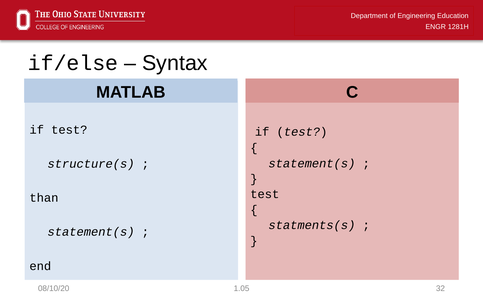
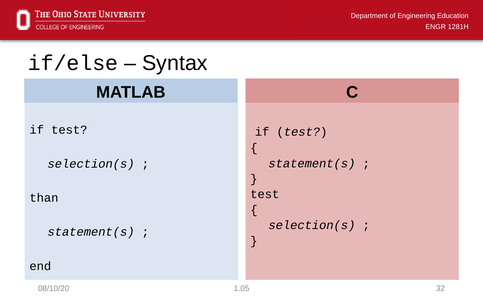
structure(s at (91, 164): structure(s -> selection(s
statments(s at (312, 225): statments(s -> selection(s
